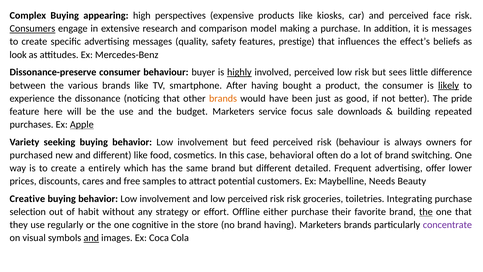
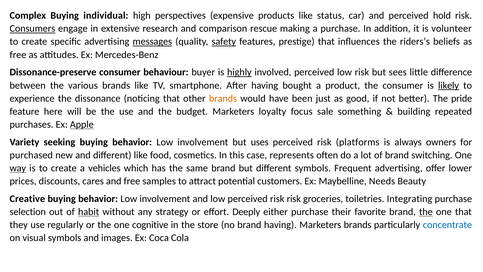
appearing: appearing -> individual
kiosks: kiosks -> status
face: face -> hold
model: model -> rescue
is messages: messages -> volunteer
messages at (152, 42) underline: none -> present
safety underline: none -> present
effect’s: effect’s -> riders’s
look at (18, 55): look -> free
service: service -> loyalty
downloads: downloads -> something
feed: feed -> uses
risk behaviour: behaviour -> platforms
behavioral: behavioral -> represents
way underline: none -> present
entirely: entirely -> vehicles
different detailed: detailed -> symbols
habit underline: none -> present
Offline: Offline -> Deeply
concentrate colour: purple -> blue
and at (91, 238) underline: present -> none
